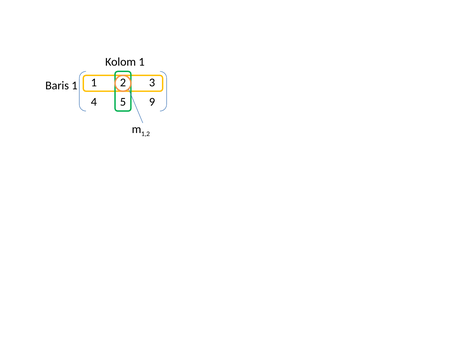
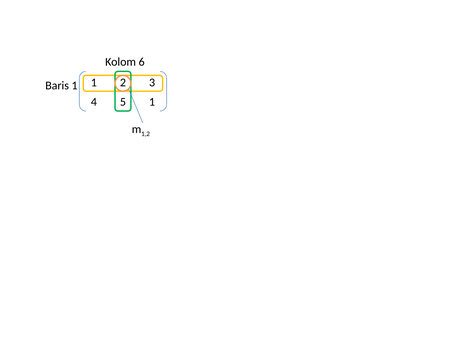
Kolom 1: 1 -> 6
5 9: 9 -> 1
